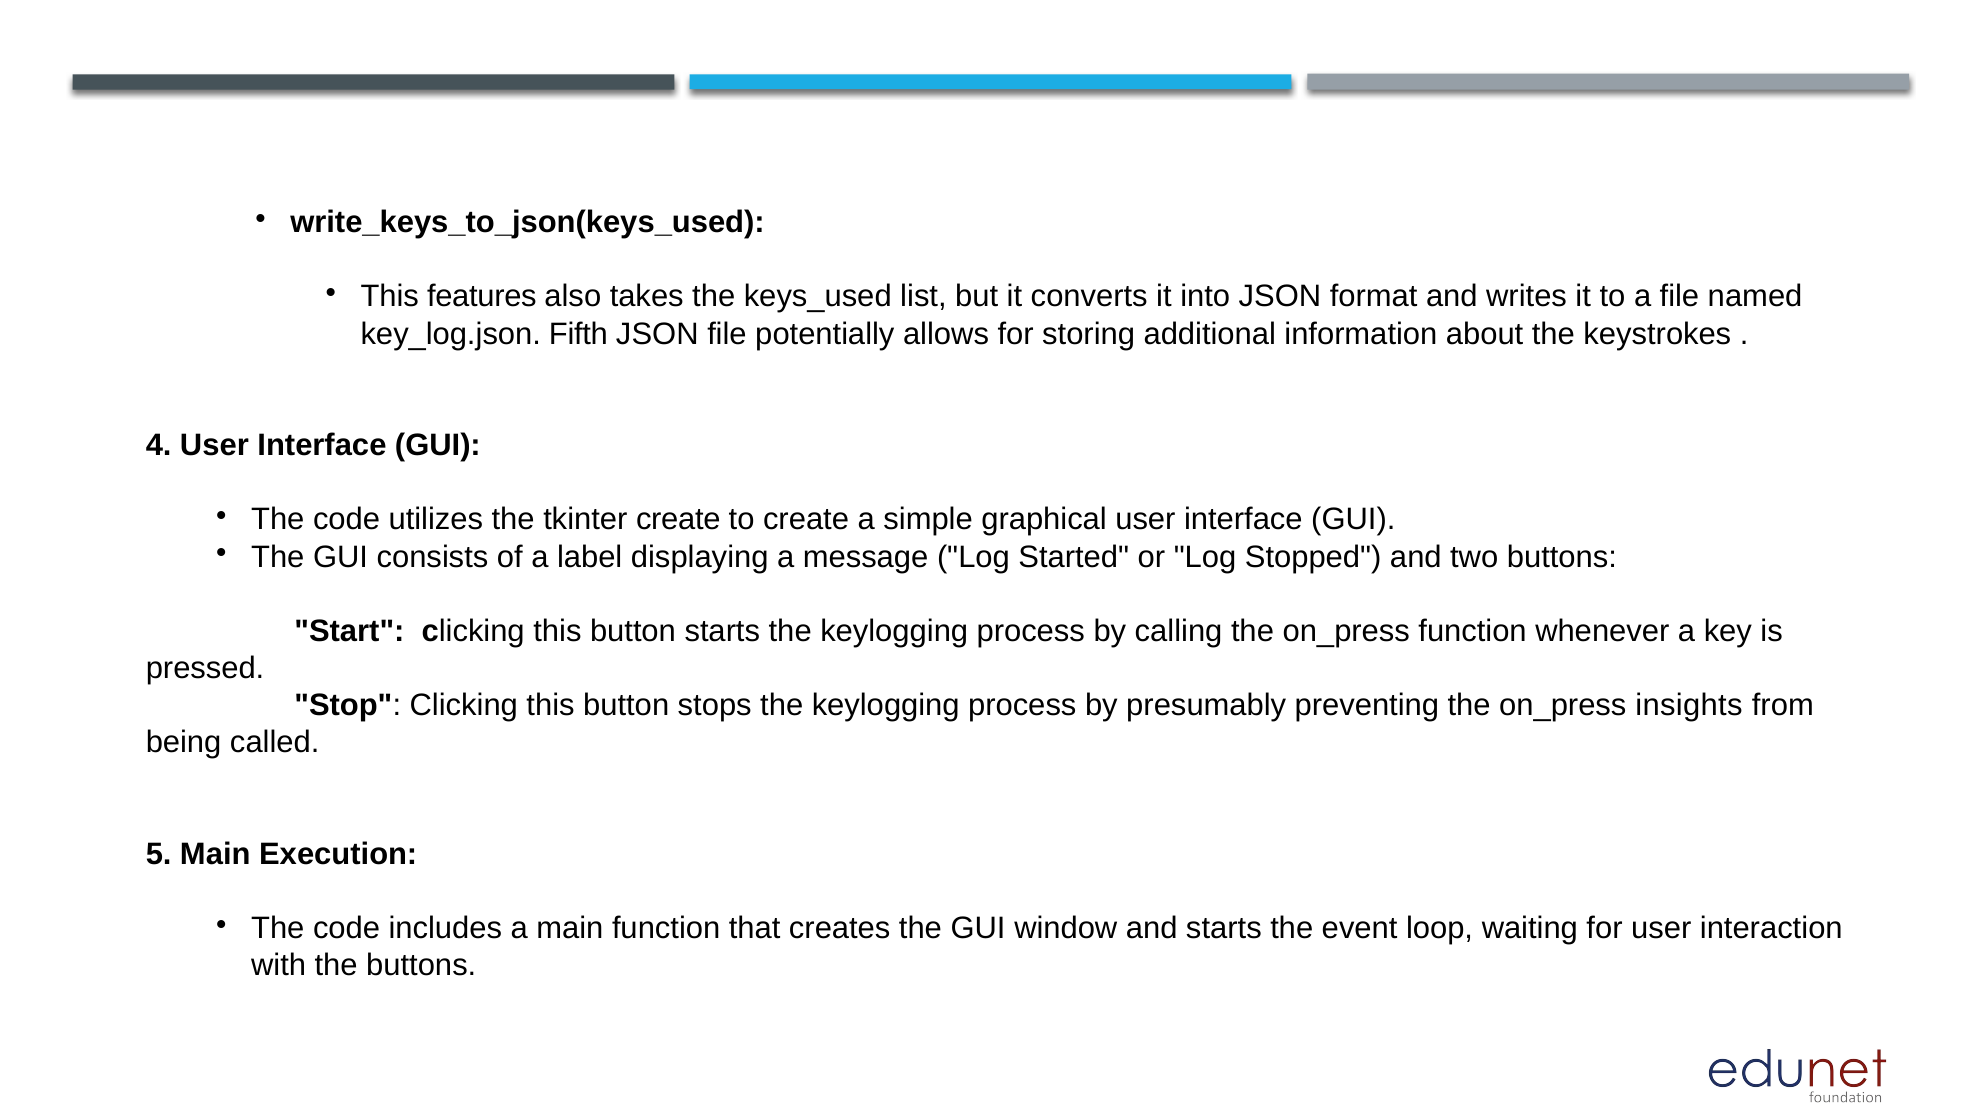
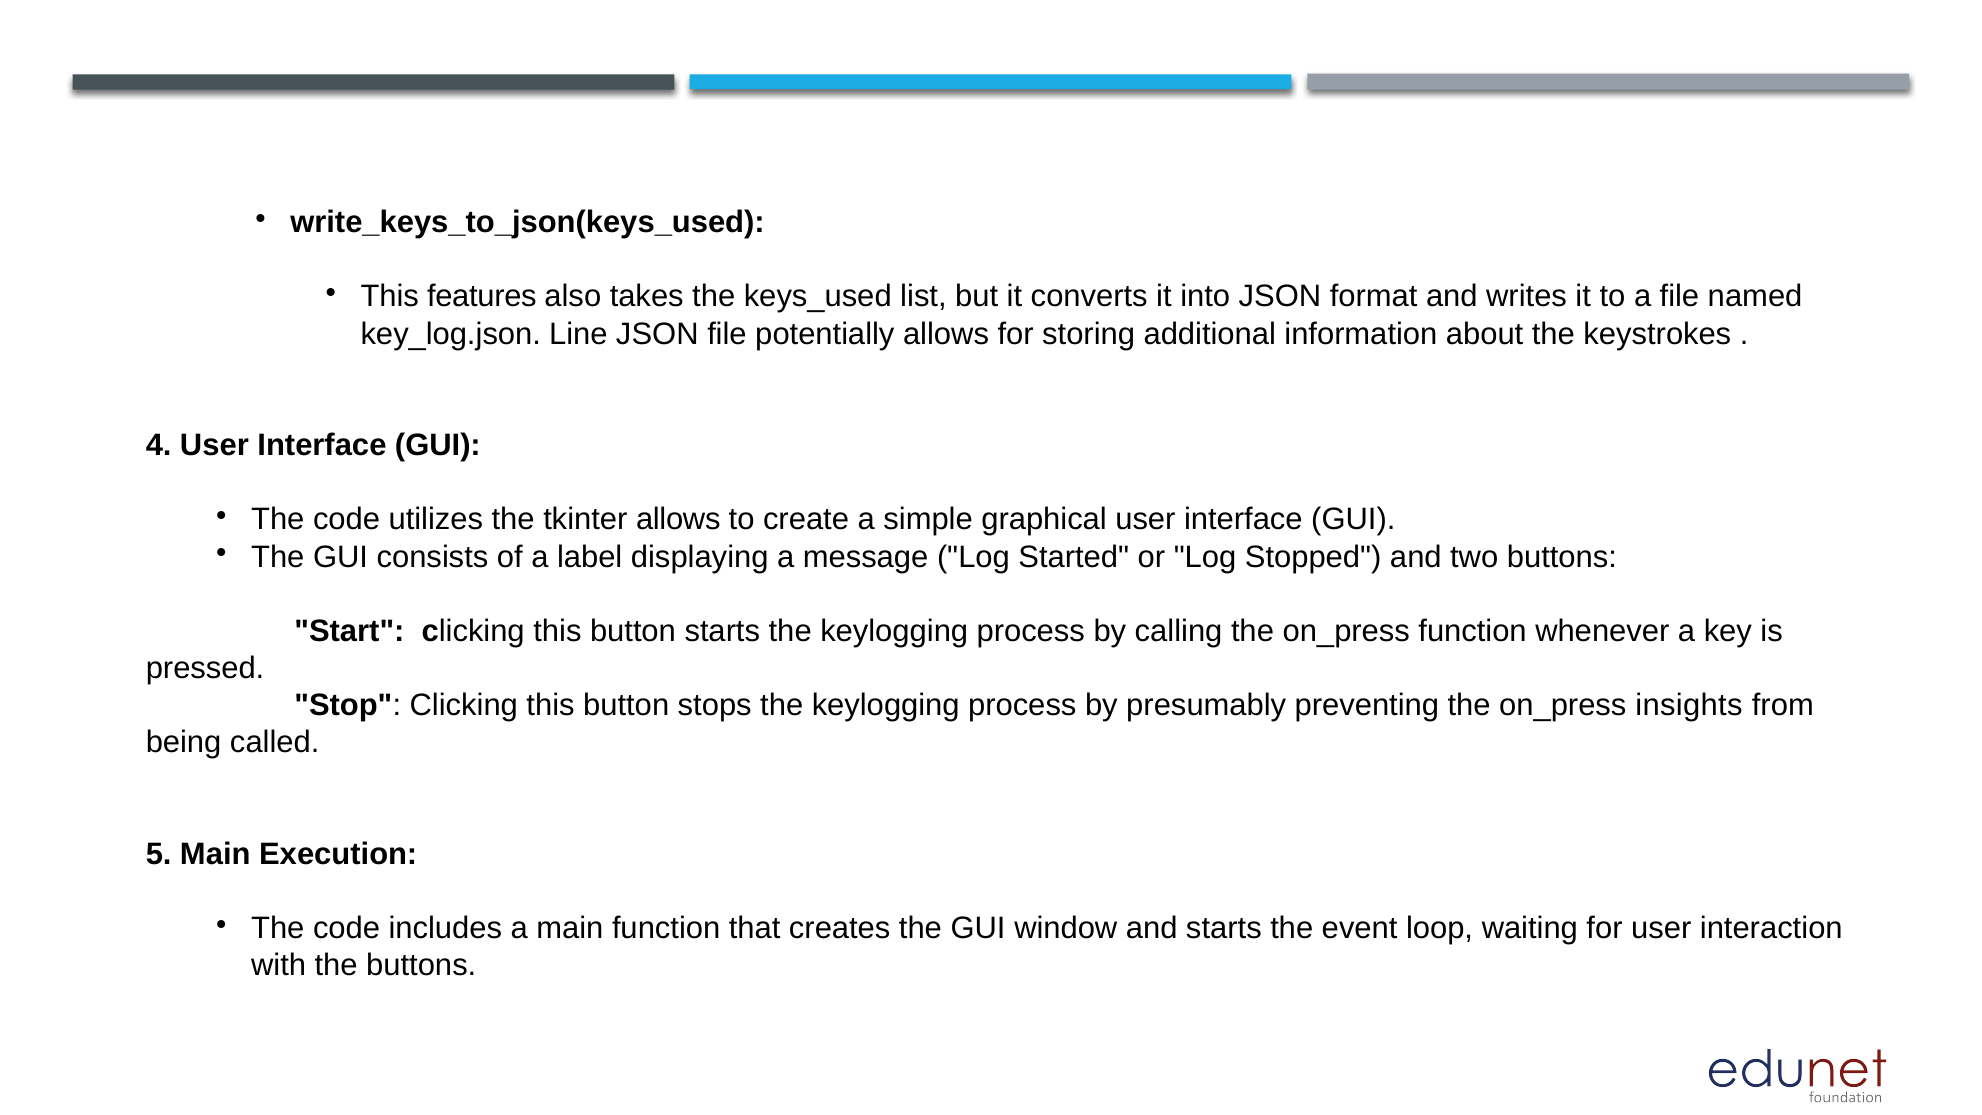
Fifth: Fifth -> Line
tkinter create: create -> allows
